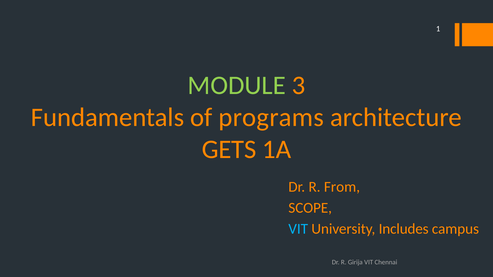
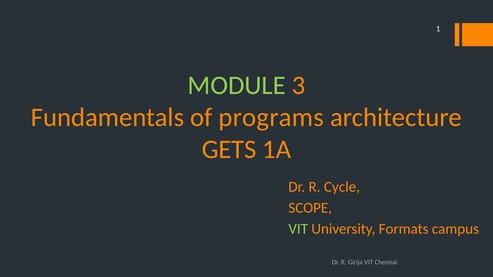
From: From -> Cycle
VIT at (298, 229) colour: light blue -> light green
Includes: Includes -> Formats
